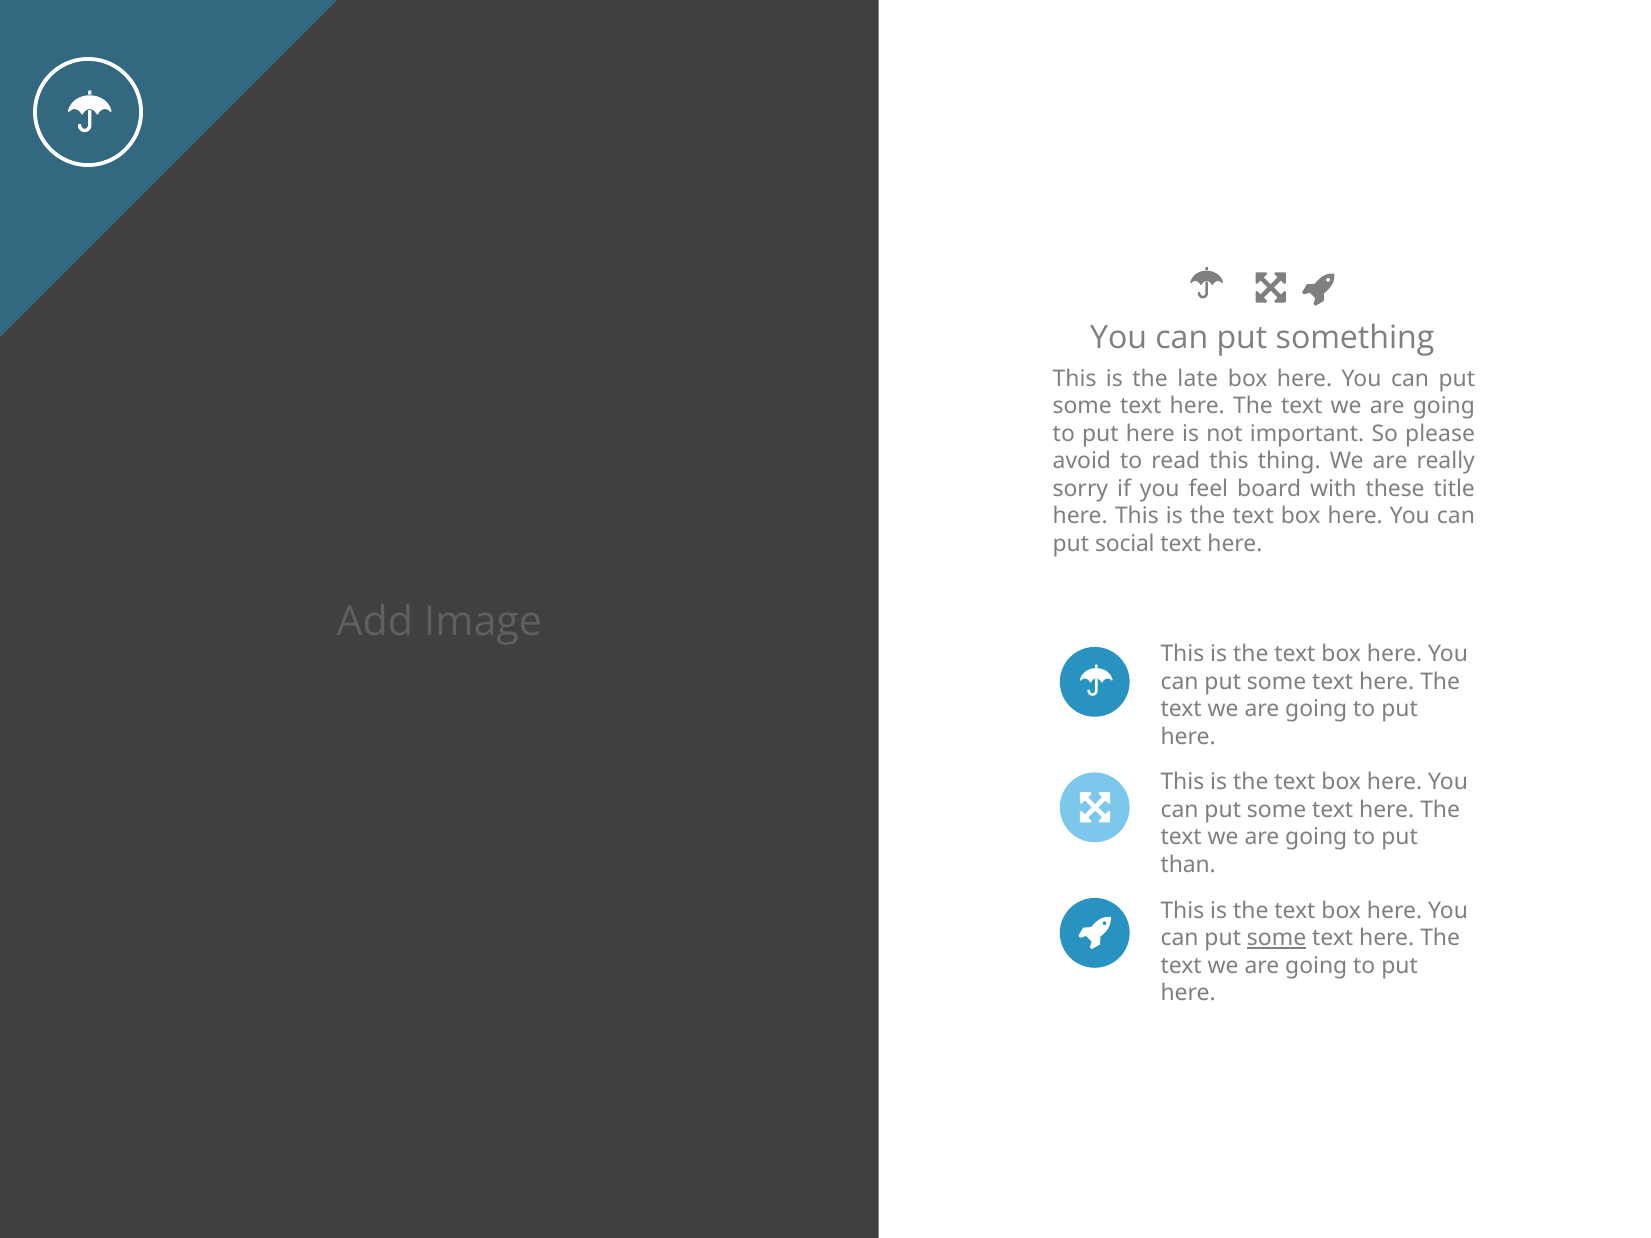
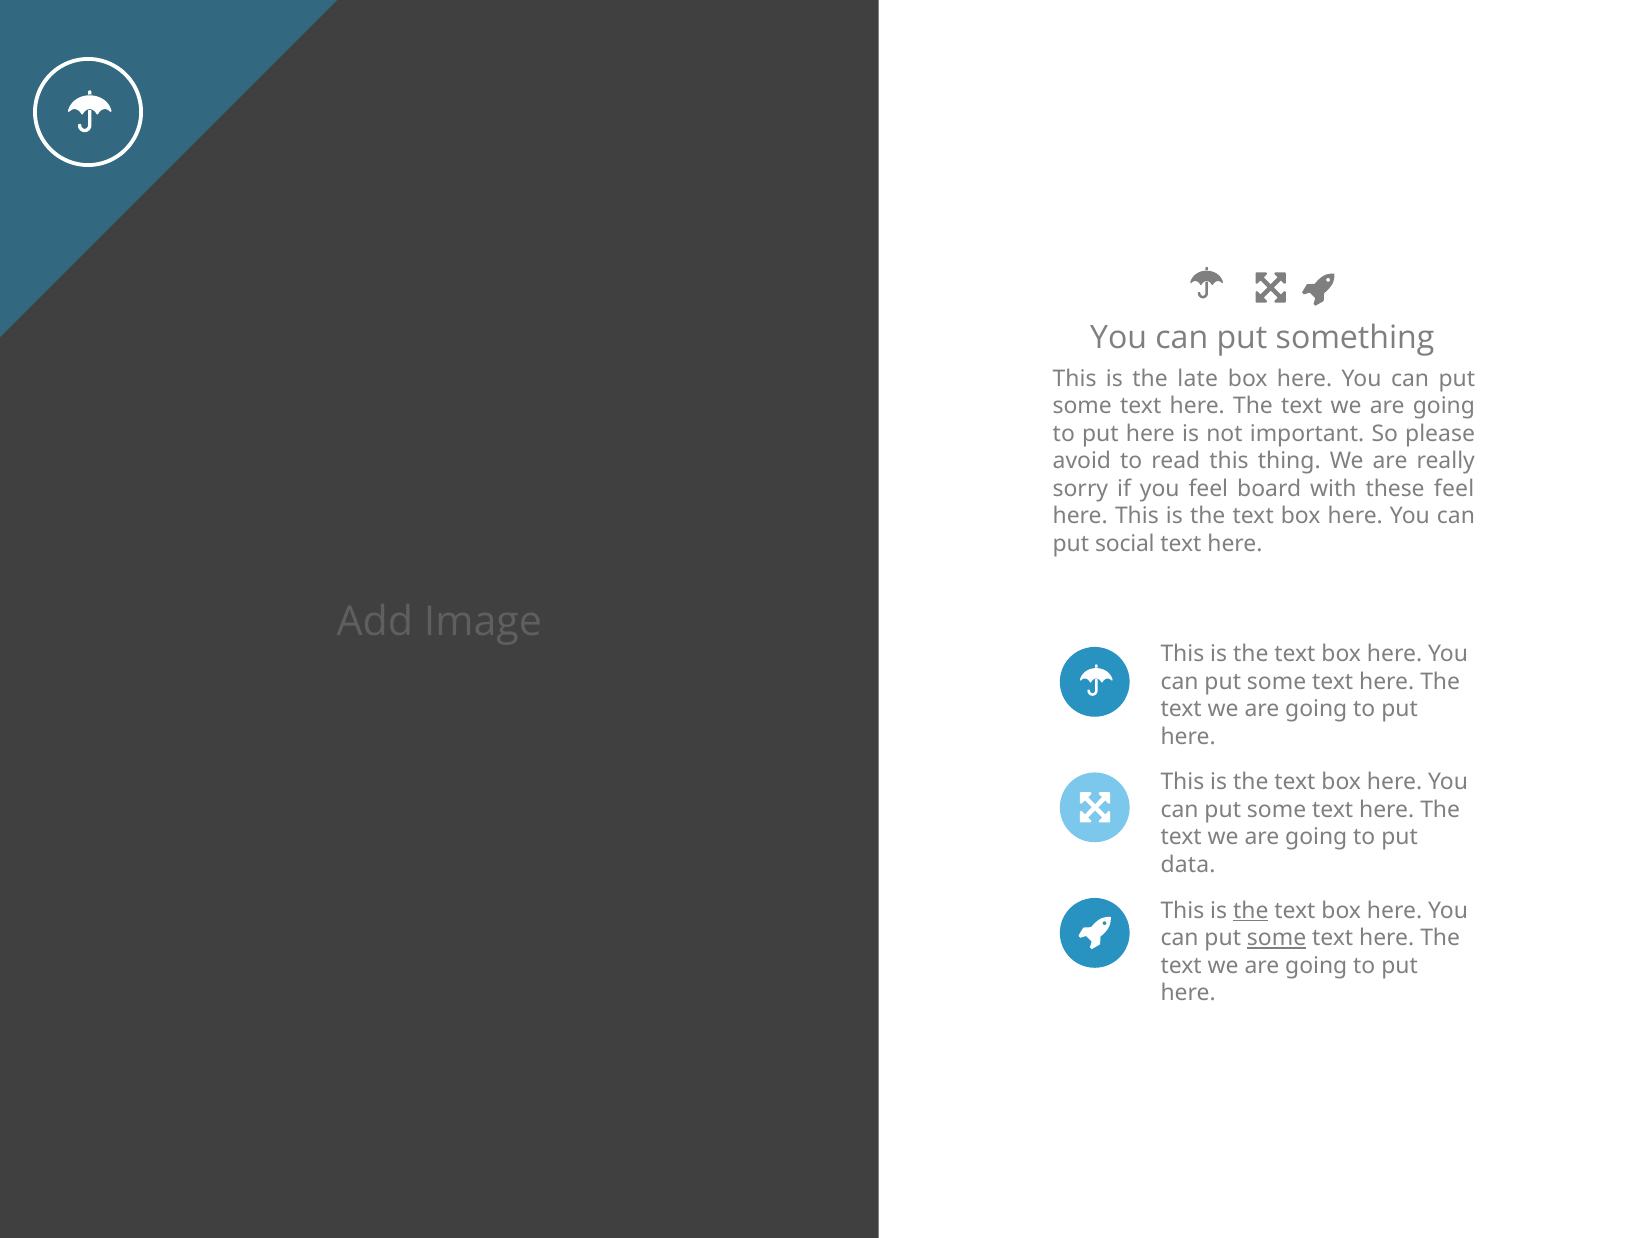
these title: title -> feel
than: than -> data
the at (1251, 911) underline: none -> present
